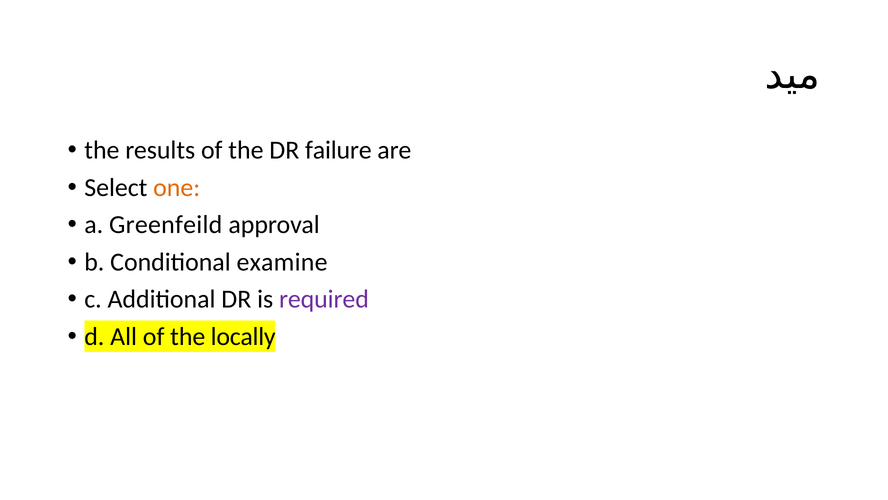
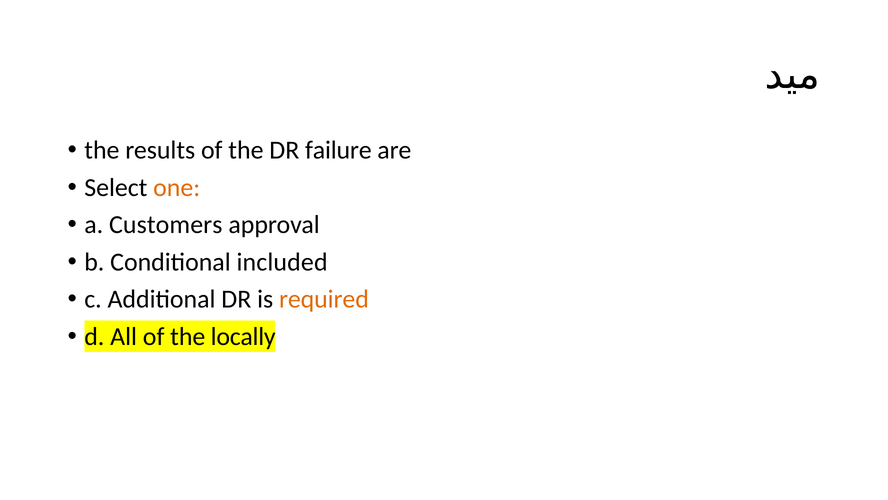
Greenfeild: Greenfeild -> Customers
examine: examine -> included
required colour: purple -> orange
